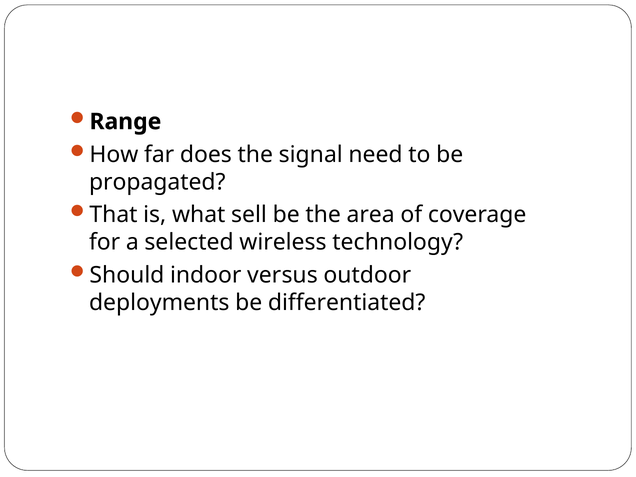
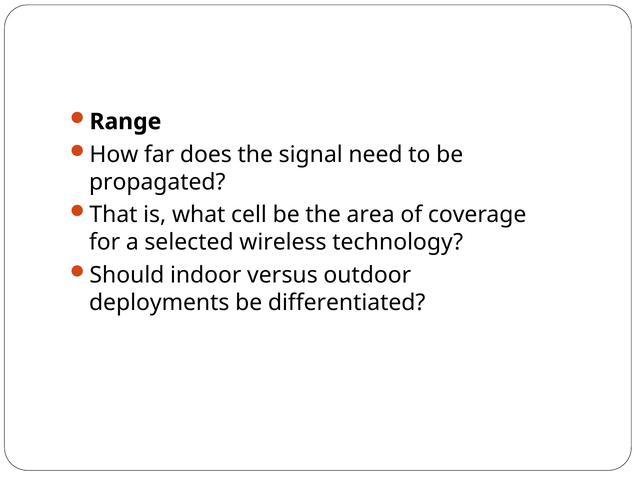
sell: sell -> cell
